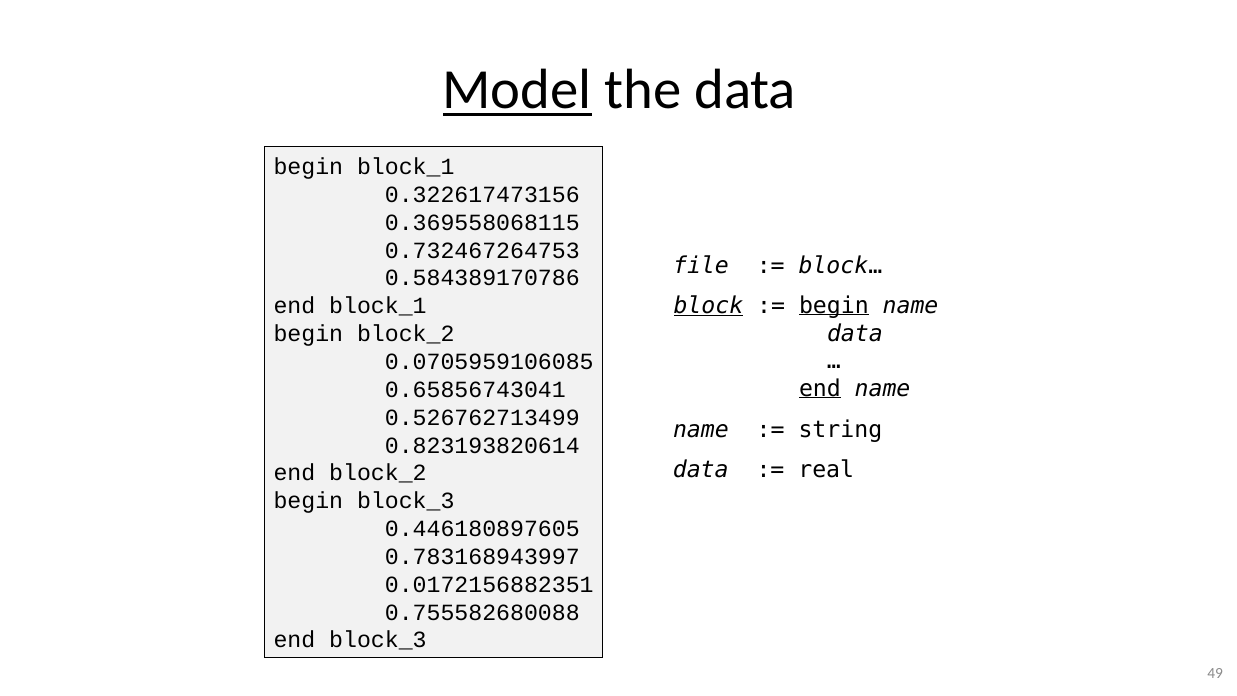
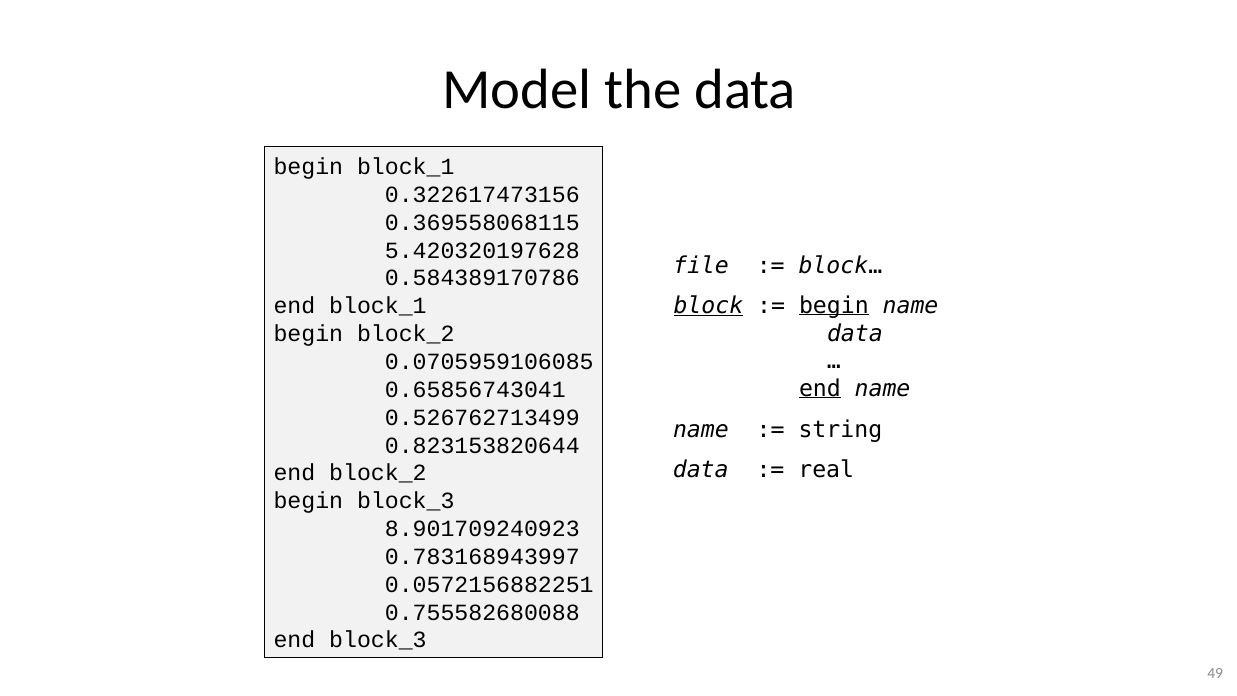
Model underline: present -> none
0.732467264753: 0.732467264753 -> 5.420320197628
0.823193820614: 0.823193820614 -> 0.823153820644
0.446180897605: 0.446180897605 -> 8.901709240923
0.0172156882351: 0.0172156882351 -> 0.0572156882251
